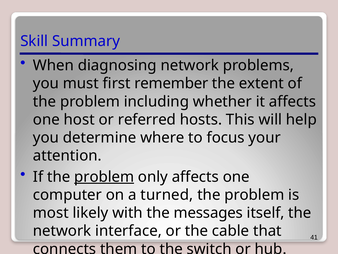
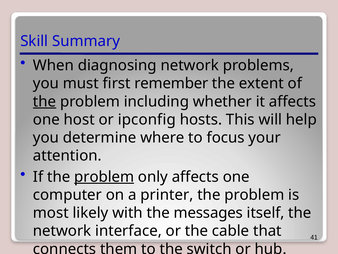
the at (45, 101) underline: none -> present
referred: referred -> ipconfig
turned: turned -> printer
